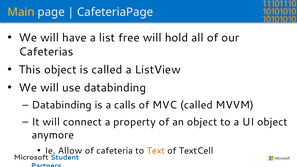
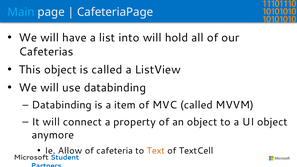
Main colour: yellow -> light blue
free: free -> into
calls: calls -> item
